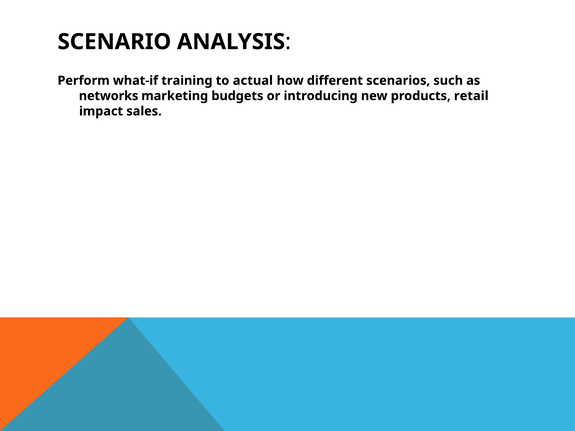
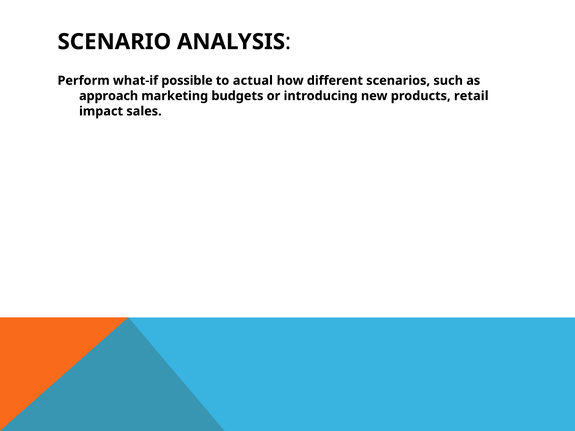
training: training -> possible
networks: networks -> approach
